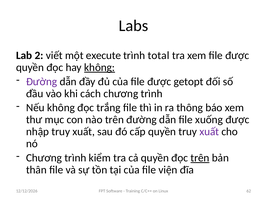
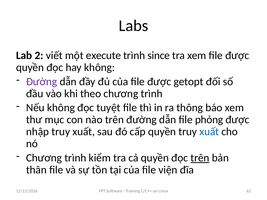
total: total -> since
không at (100, 68) underline: present -> none
cách: cách -> theo
trắng: trắng -> tuyệt
xuống: xuống -> phỏng
xuất at (209, 132) colour: purple -> blue
